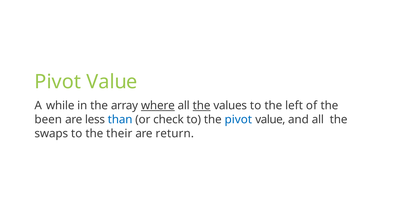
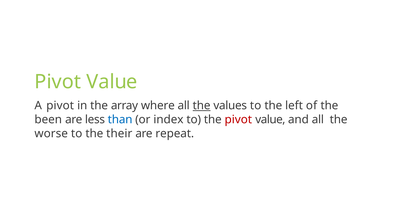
A while: while -> pivot
where underline: present -> none
check: check -> index
pivot at (238, 120) colour: blue -> red
swaps: swaps -> worse
return: return -> repeat
